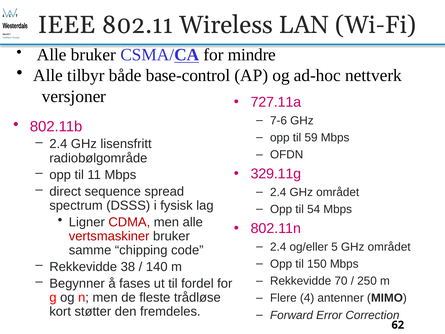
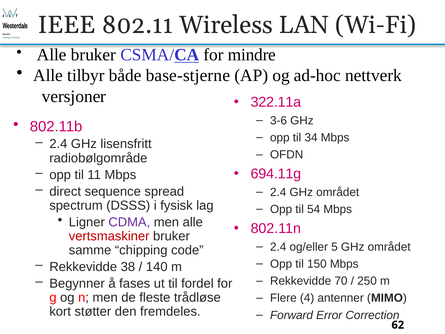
base-control: base-control -> base-stjerne
727.11a: 727.11a -> 322.11a
7-6: 7-6 -> 3-6
59: 59 -> 34
329.11g: 329.11g -> 694.11g
CDMA colour: red -> purple
